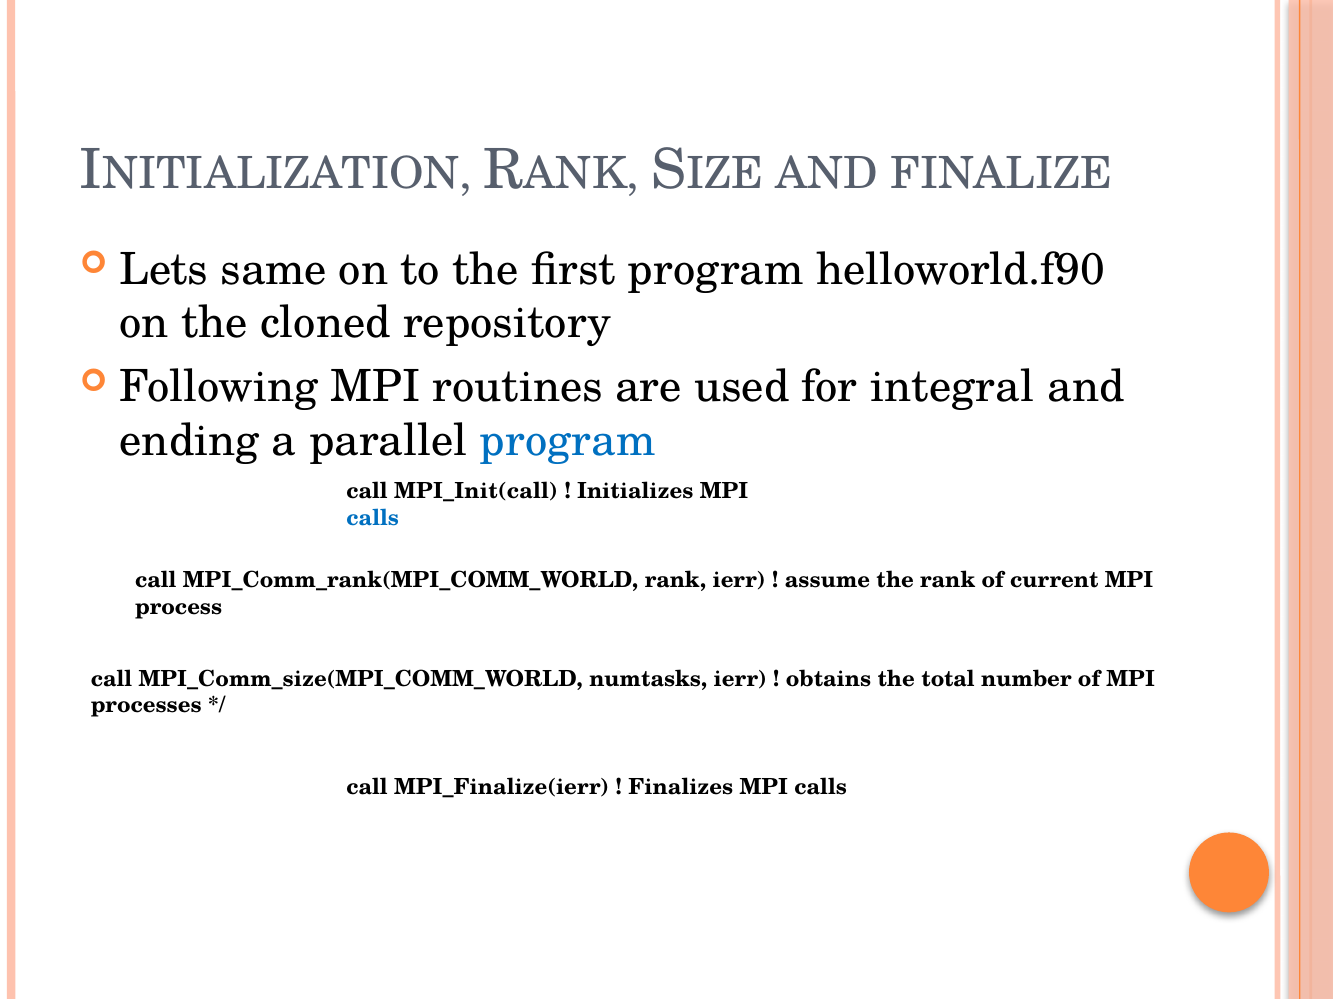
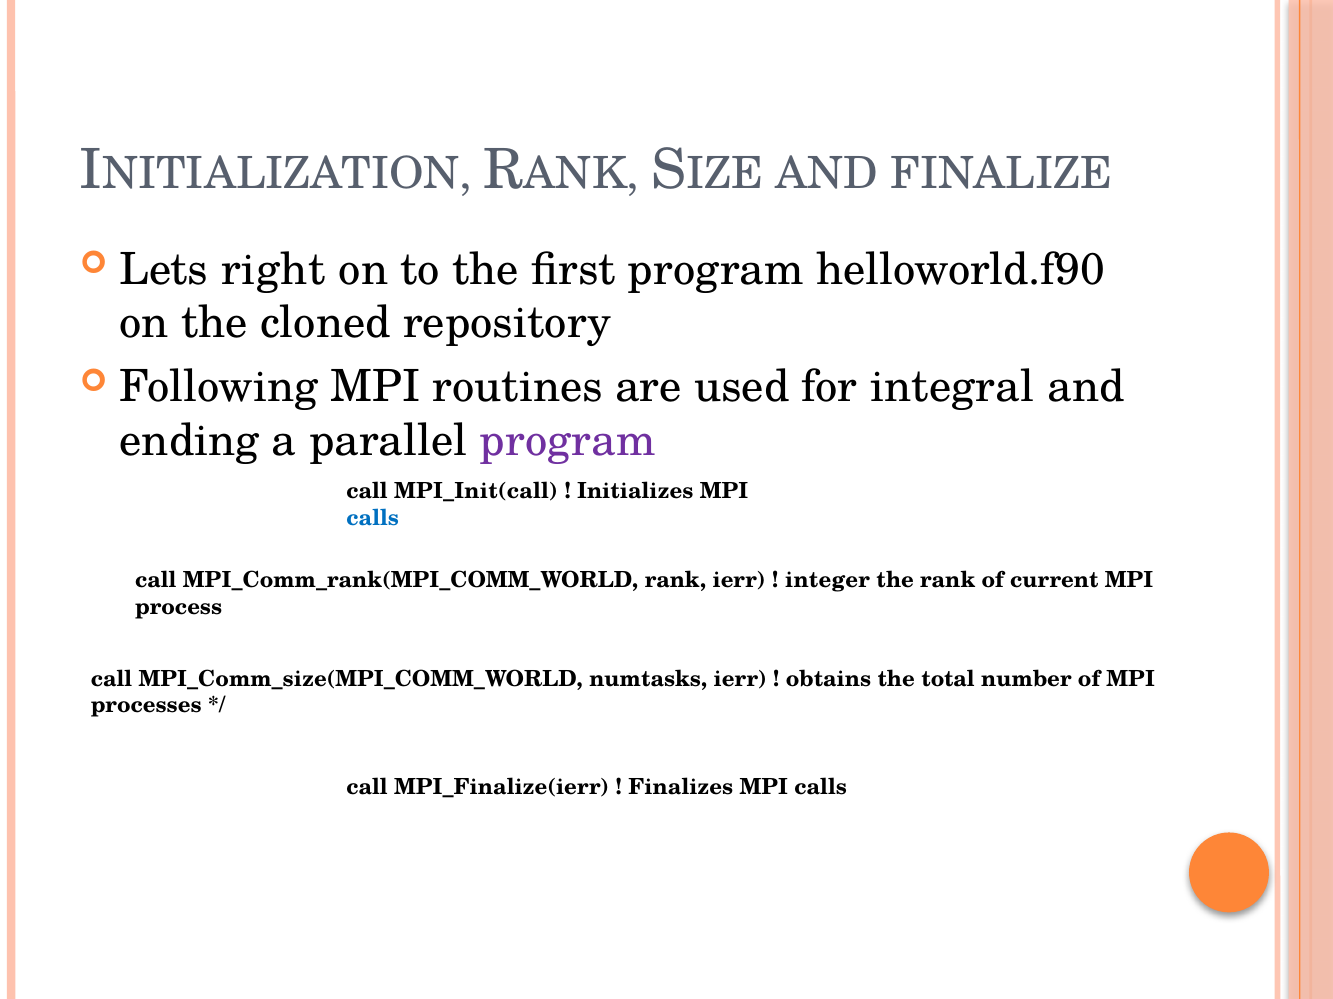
same: same -> right
program at (568, 441) colour: blue -> purple
assume: assume -> integer
